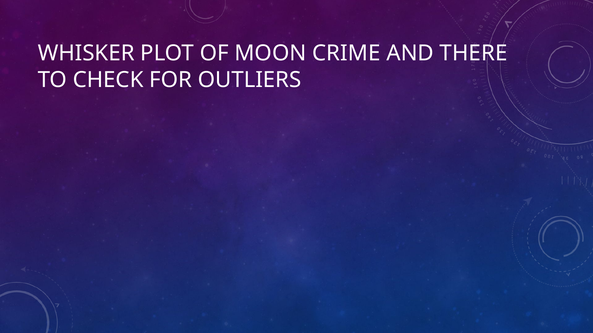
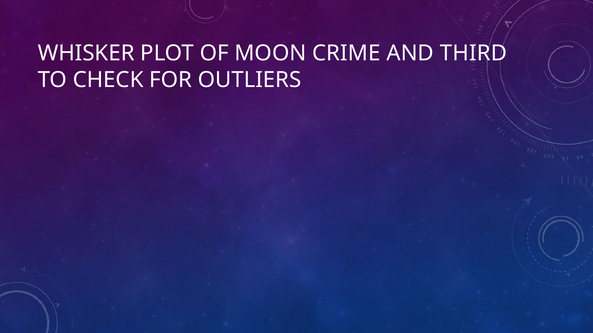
THERE: THERE -> THIRD
